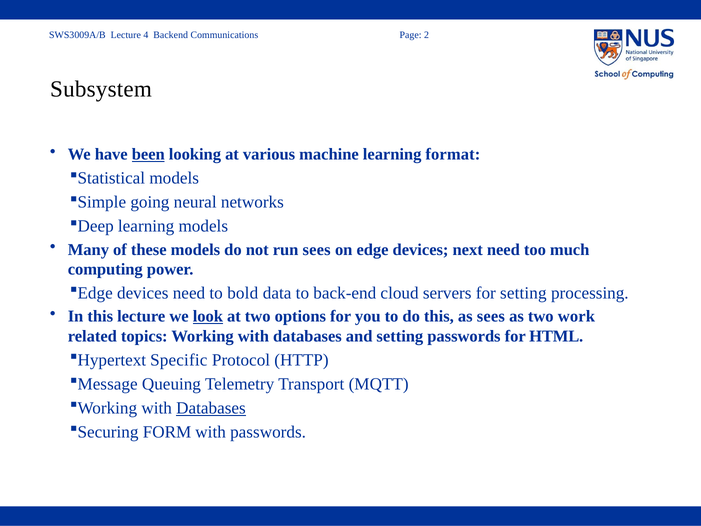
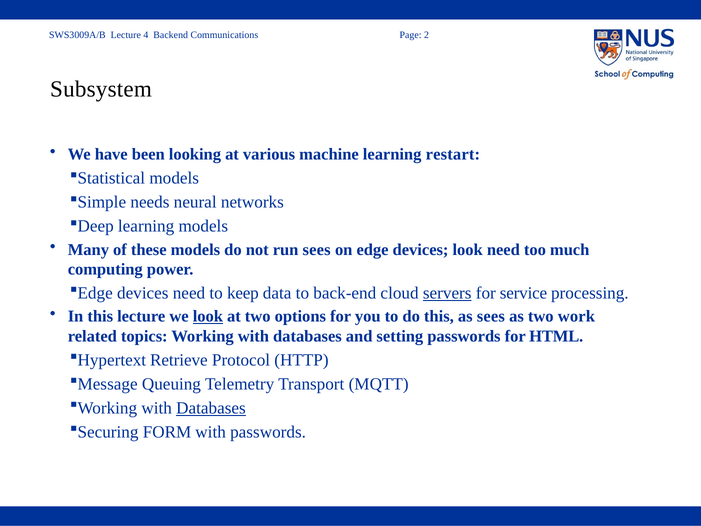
been underline: present -> none
format: format -> restart
going: going -> needs
devices next: next -> look
bold: bold -> keep
servers underline: none -> present
for setting: setting -> service
Specific: Specific -> Retrieve
